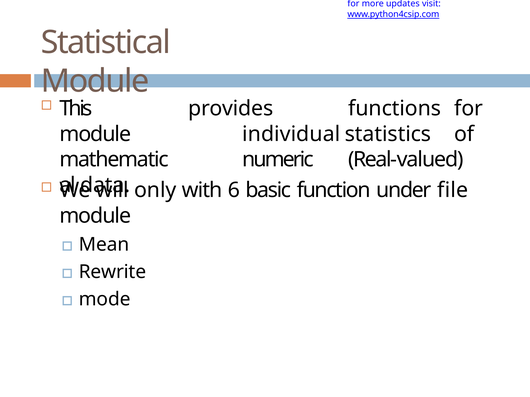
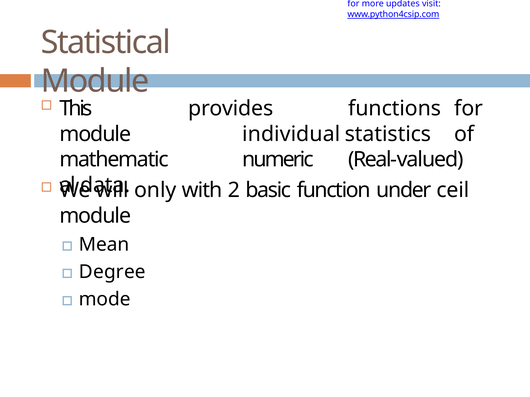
6: 6 -> 2
file: file -> ceil
Rewrite: Rewrite -> Degree
